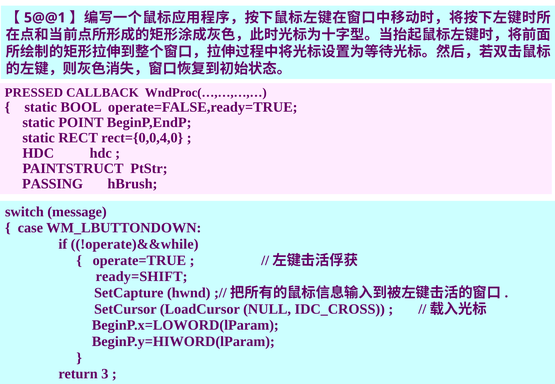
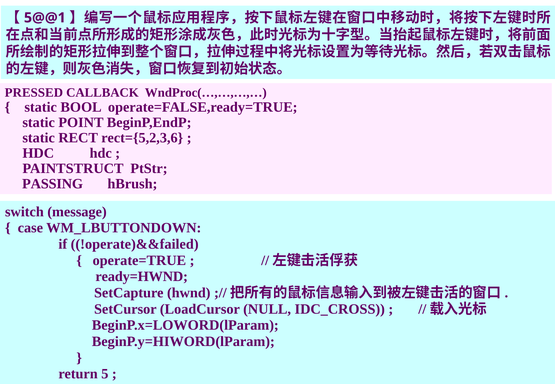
rect={0,0,4,0: rect={0,0,4,0 -> rect={5,2,3,6
!operate)&&while: !operate)&&while -> !operate)&&failed
ready=SHIFT: ready=SHIFT -> ready=HWND
3: 3 -> 5
